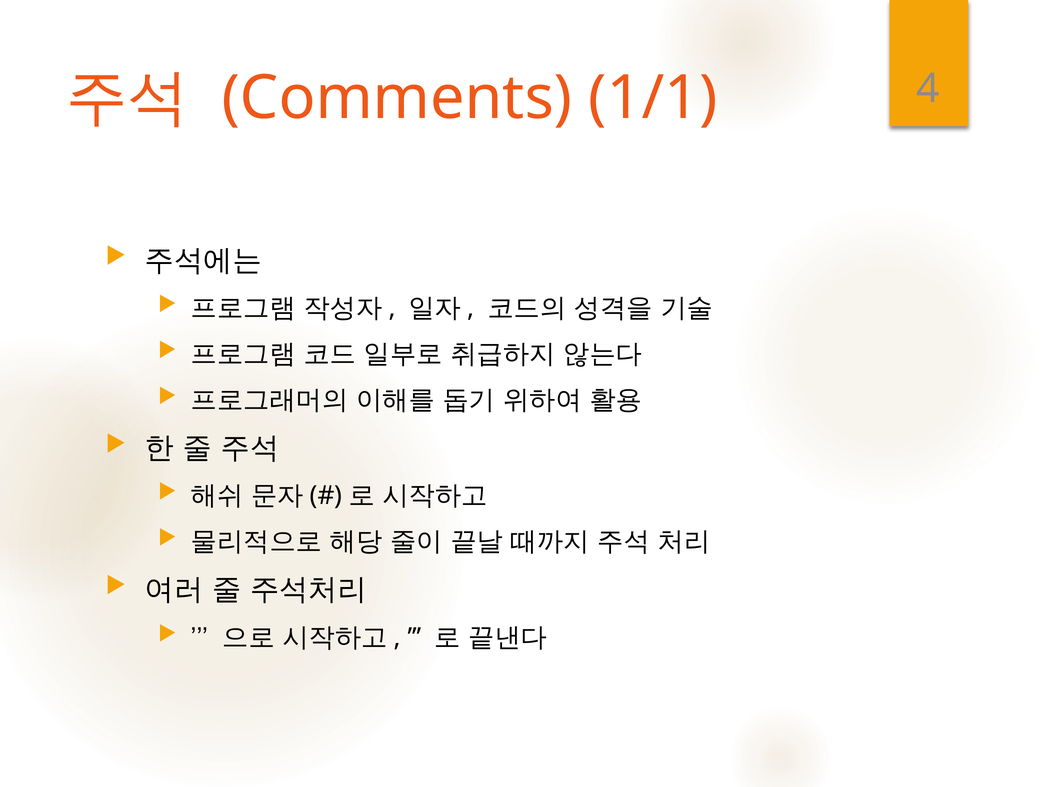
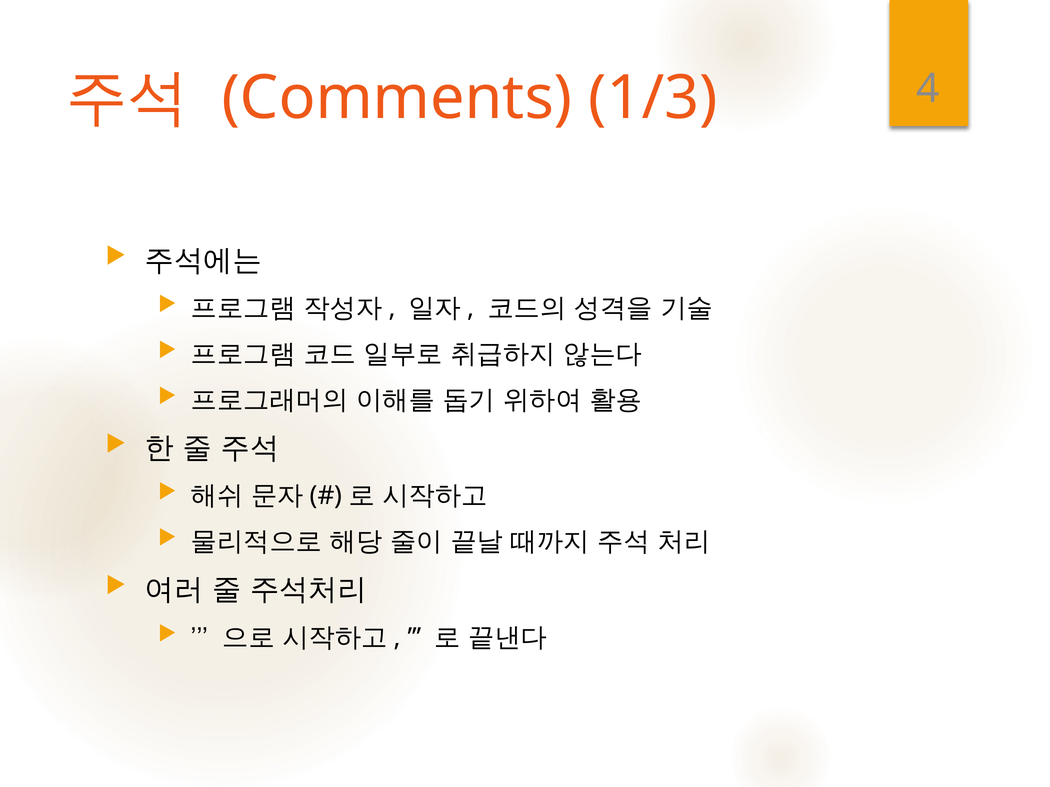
1/1: 1/1 -> 1/3
